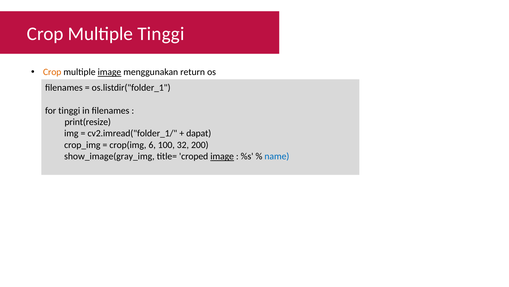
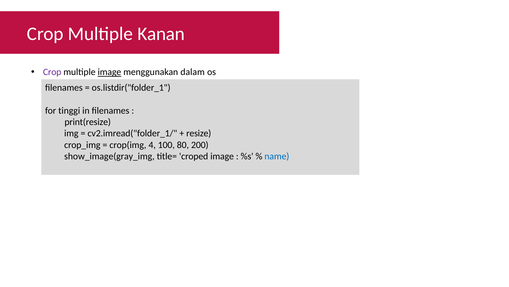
Multiple Tinggi: Tinggi -> Kanan
Crop at (52, 72) colour: orange -> purple
return: return -> dalam
dapat: dapat -> resize
6: 6 -> 4
32: 32 -> 80
image at (222, 156) underline: present -> none
